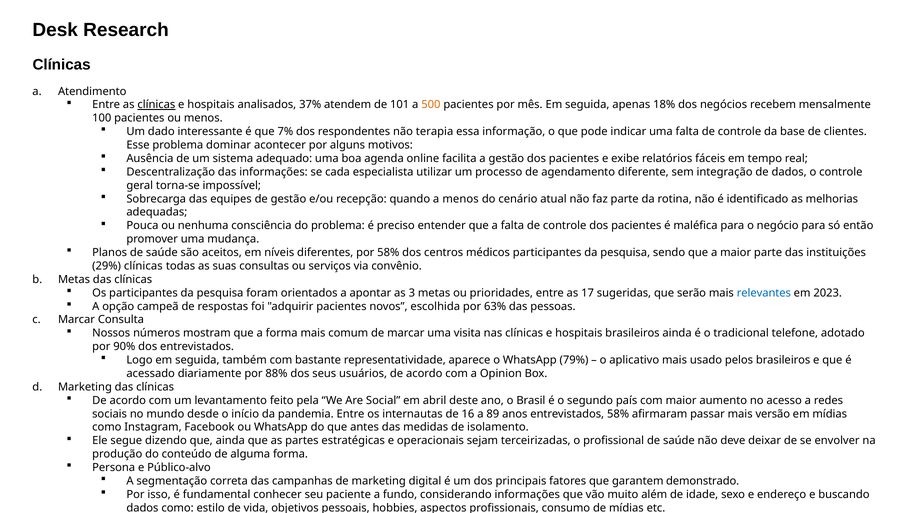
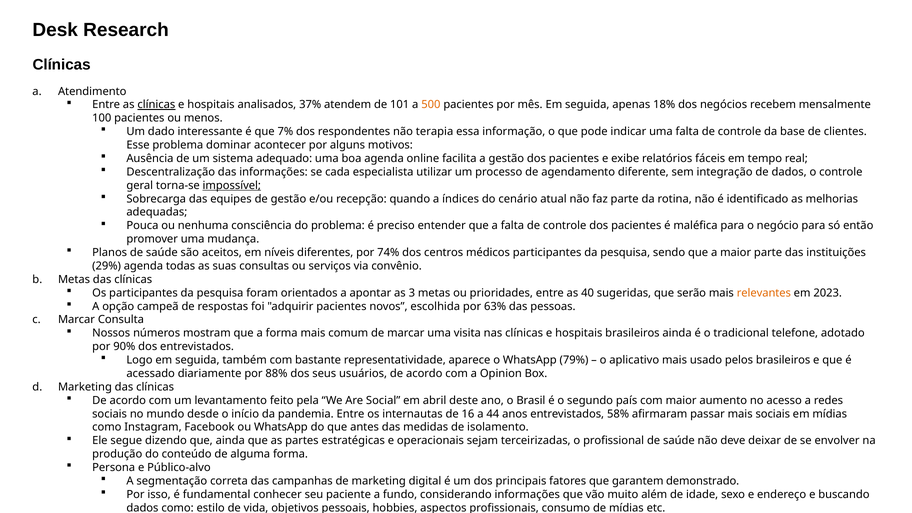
impossível underline: none -> present
a menos: menos -> índices
por 58%: 58% -> 74%
29% clínicas: clínicas -> agenda
17: 17 -> 40
relevantes colour: blue -> orange
89: 89 -> 44
mais versão: versão -> sociais
